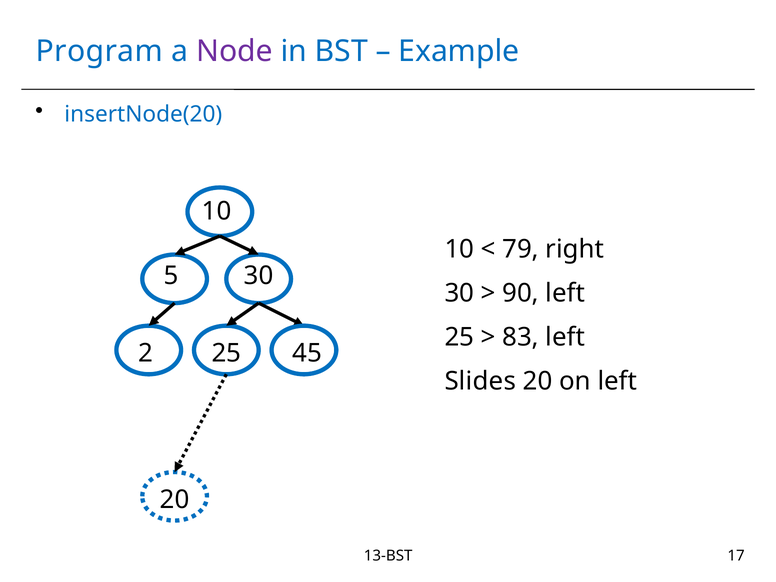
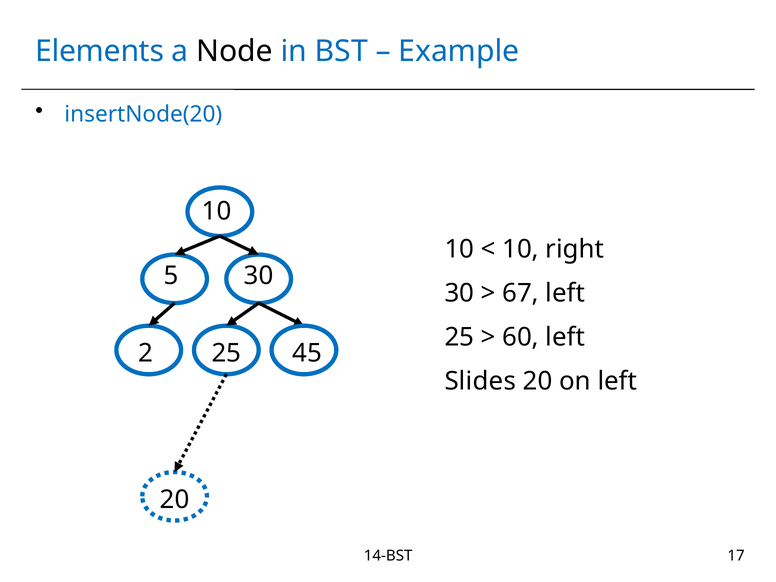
Program: Program -> Elements
Node colour: purple -> black
79 at (521, 249): 79 -> 10
90: 90 -> 67
83: 83 -> 60
13-BST: 13-BST -> 14-BST
